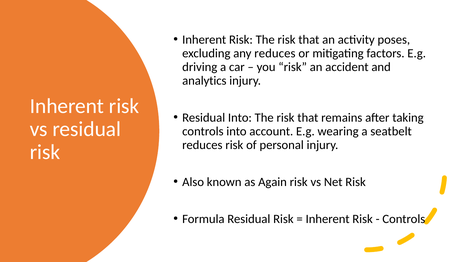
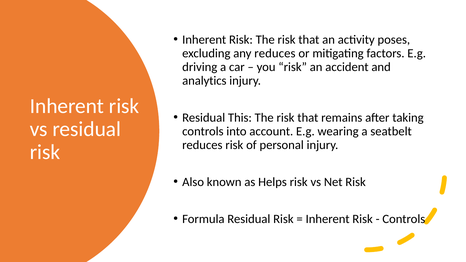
Residual Into: Into -> This
Again: Again -> Helps
